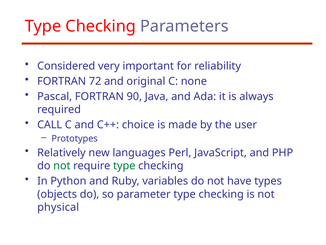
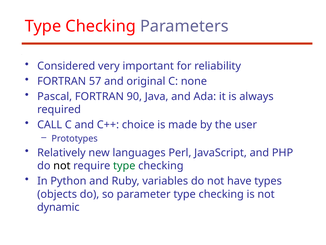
72: 72 -> 57
not at (62, 166) colour: green -> black
physical: physical -> dynamic
